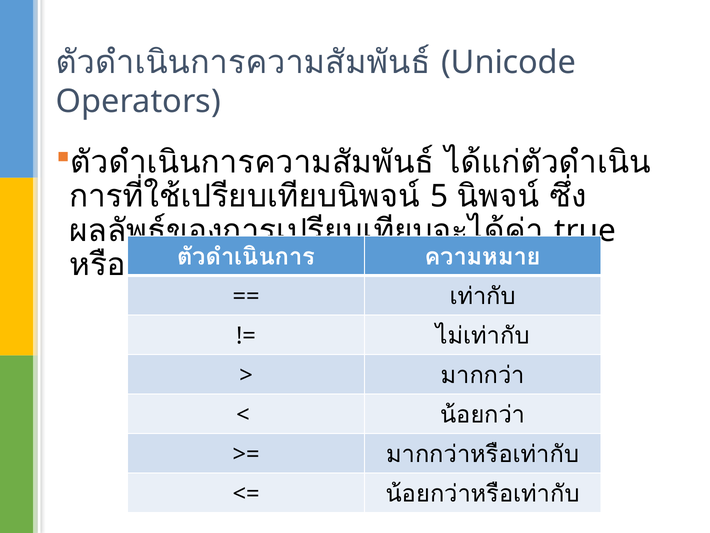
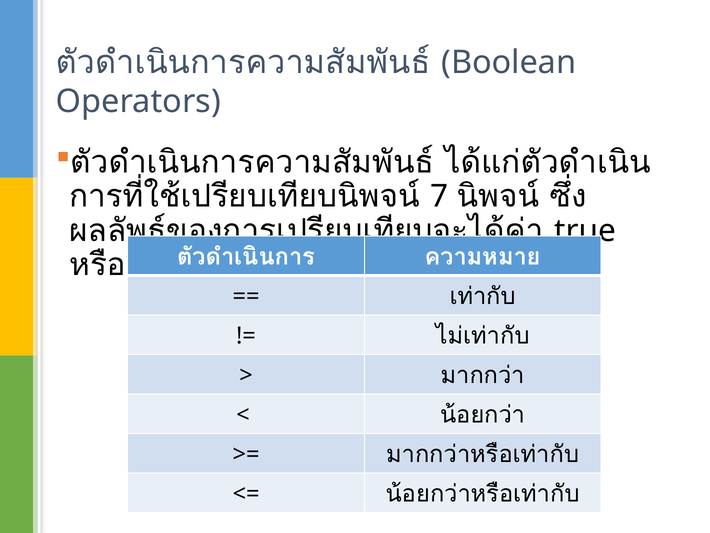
Unicode: Unicode -> Boolean
5: 5 -> 7
